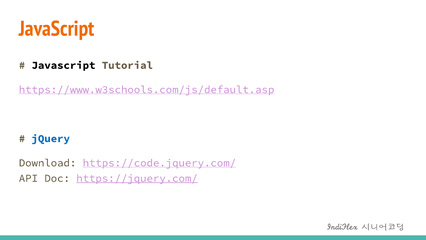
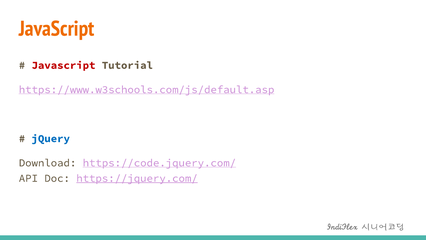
Javascript at (64, 65) colour: black -> red
